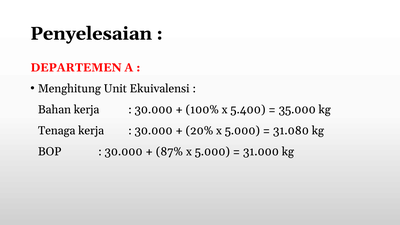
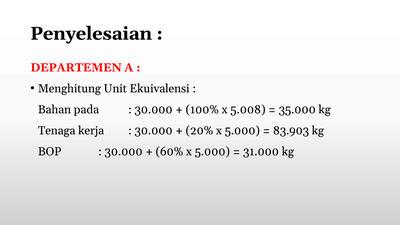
Bahan kerja: kerja -> pada
5.400: 5.400 -> 5.008
31.080: 31.080 -> 83.903
87%: 87% -> 60%
